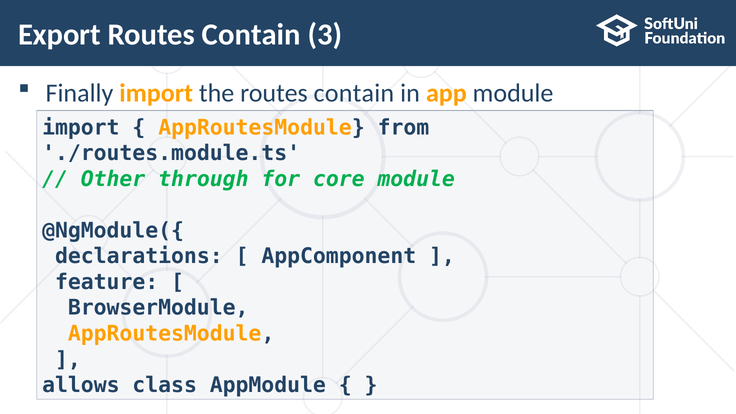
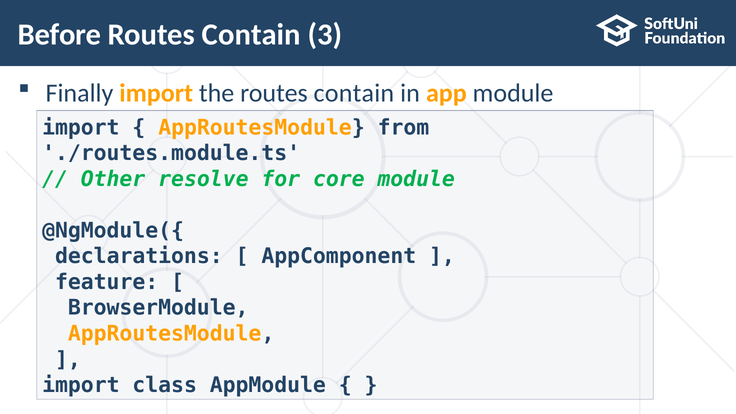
Export: Export -> Before
through: through -> resolve
allows at (81, 385): allows -> import
